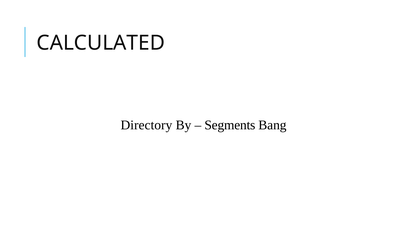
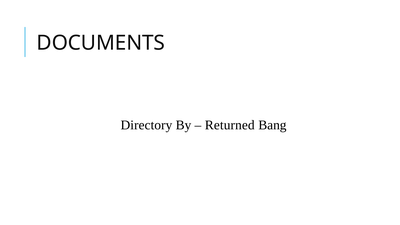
CALCULATED: CALCULATED -> DOCUMENTS
Segments: Segments -> Returned
